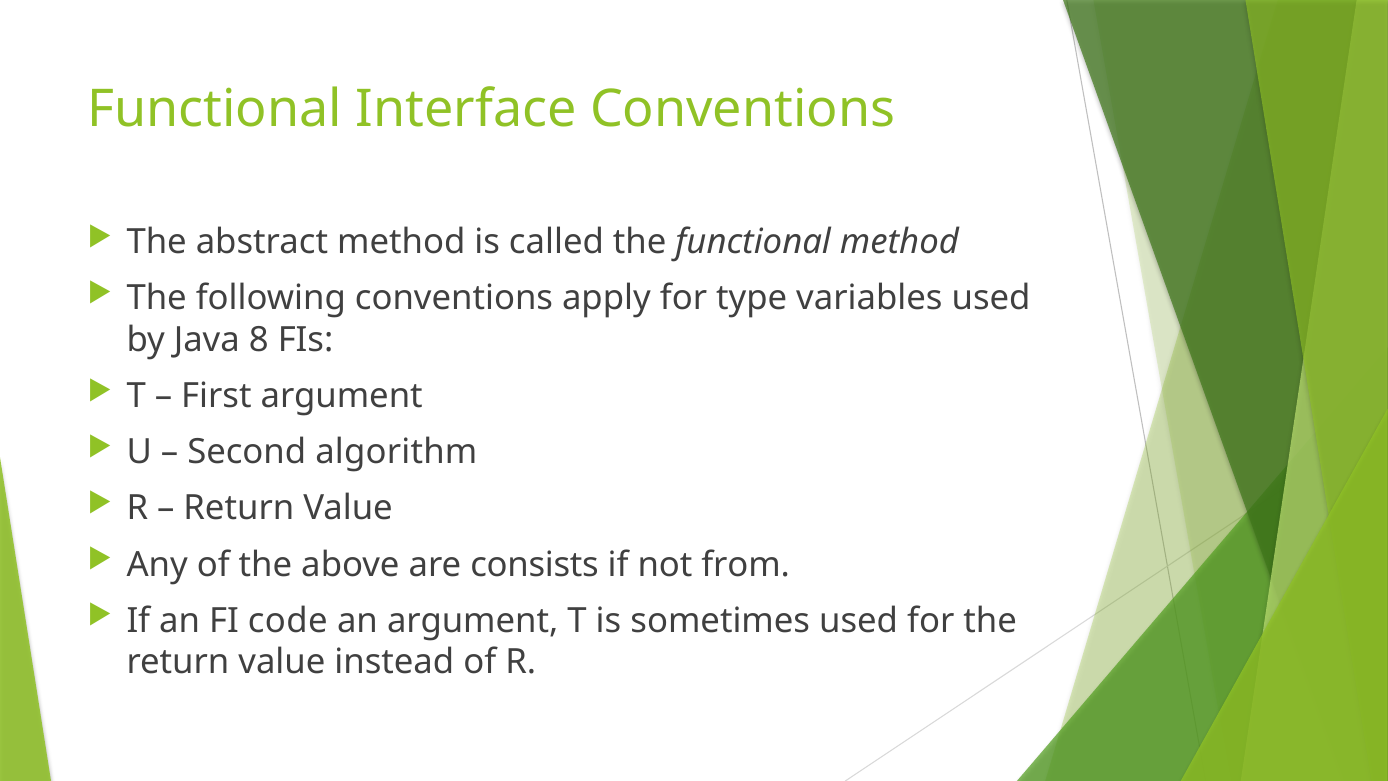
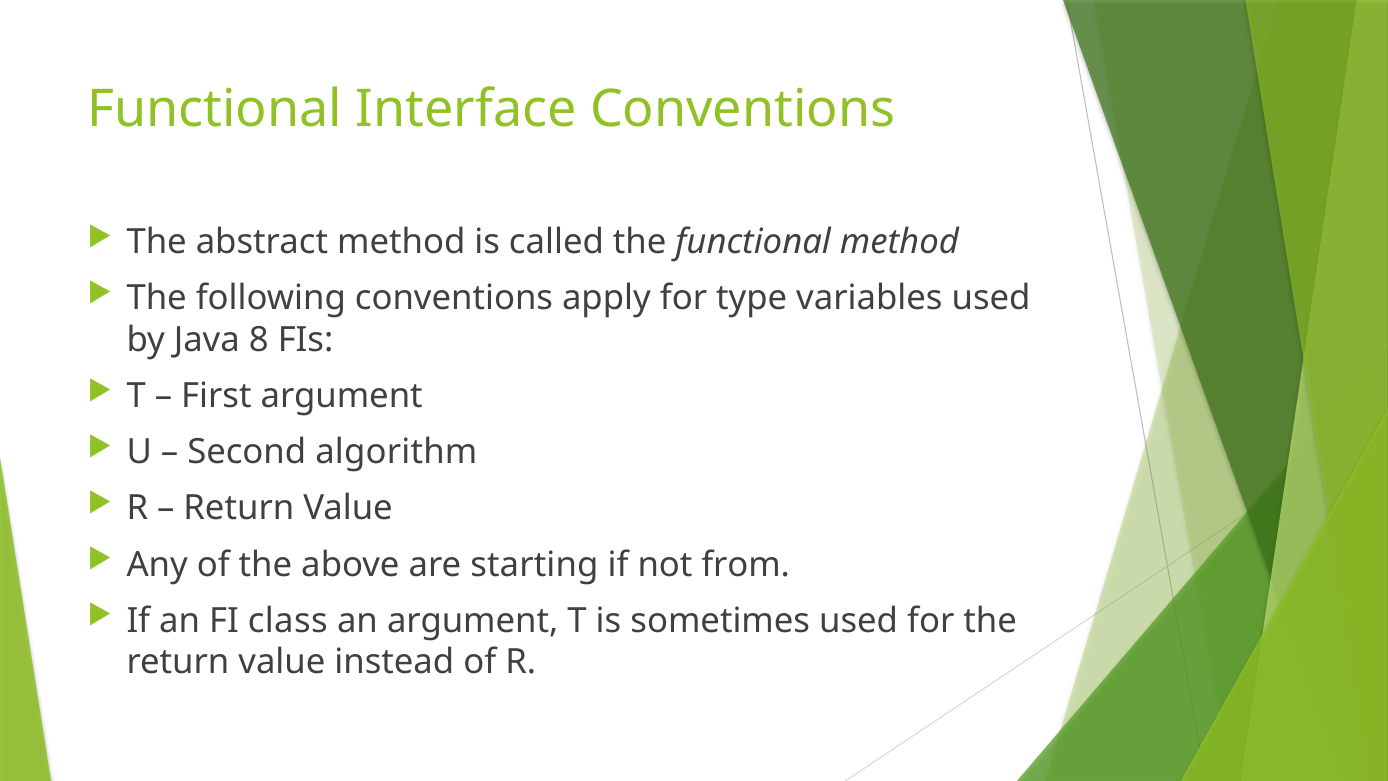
consists: consists -> starting
code: code -> class
